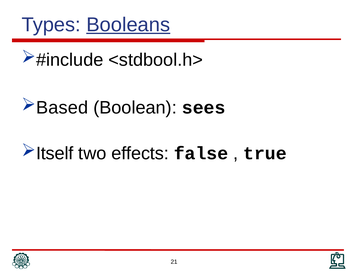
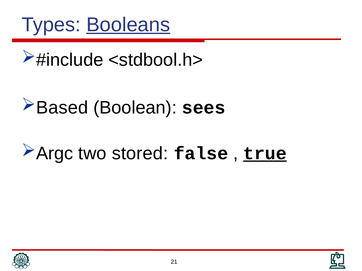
Itself: Itself -> Argc
effects: effects -> stored
true underline: none -> present
